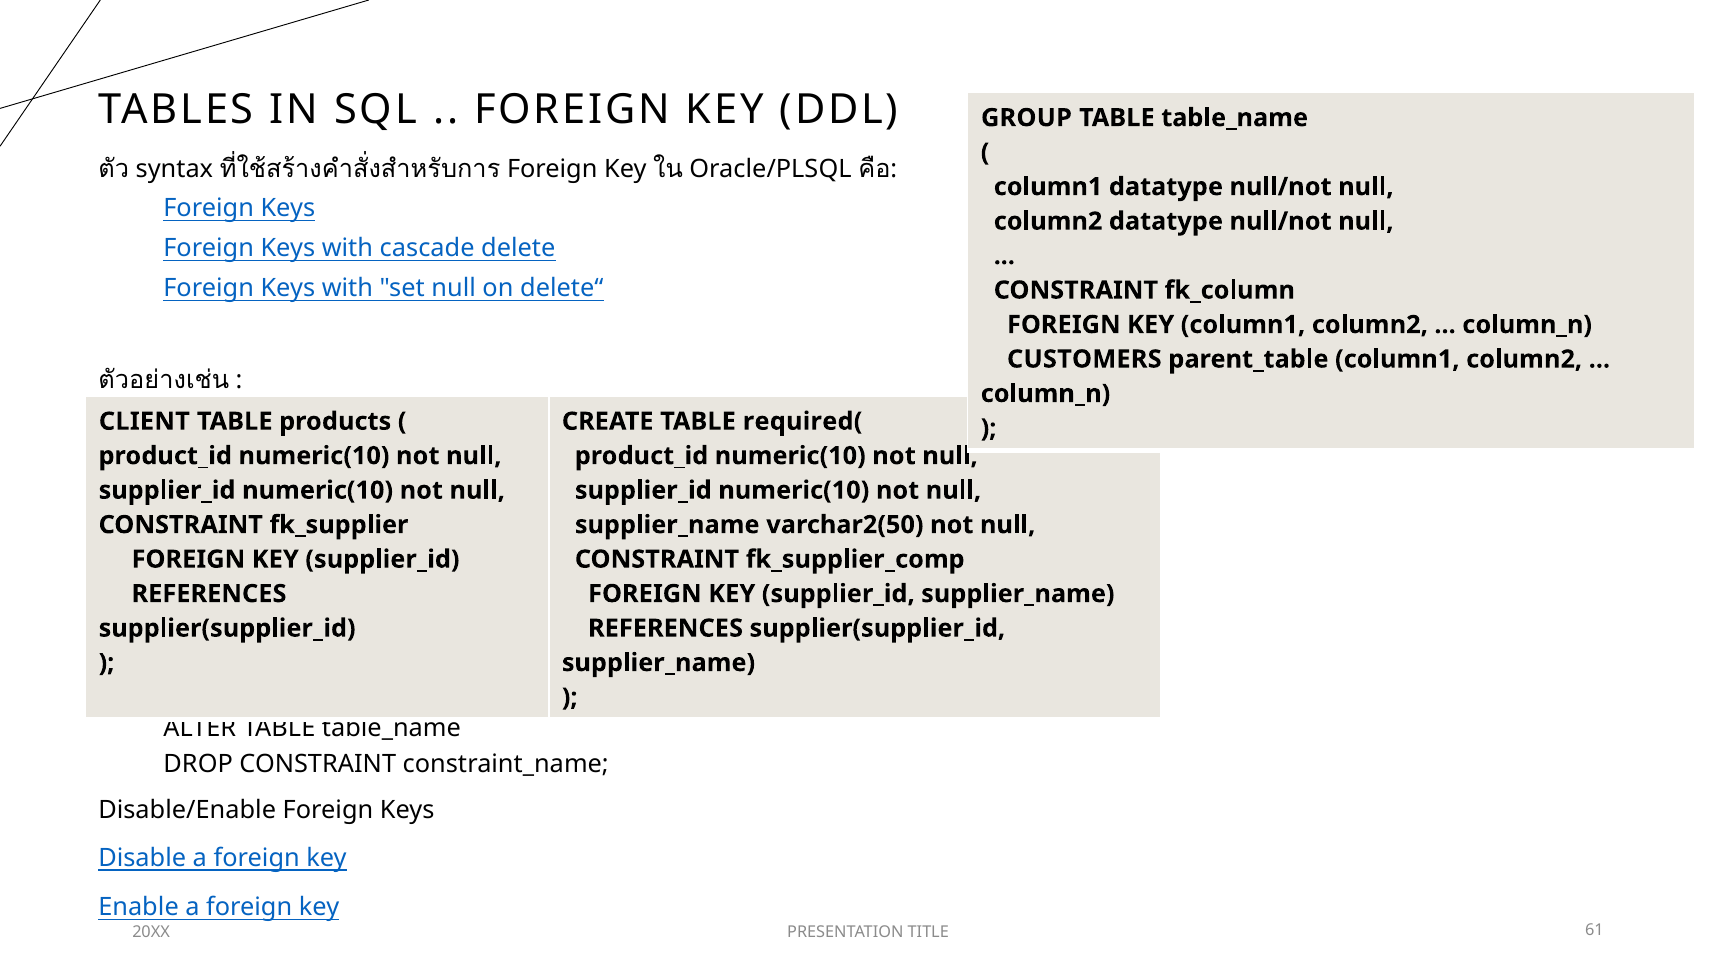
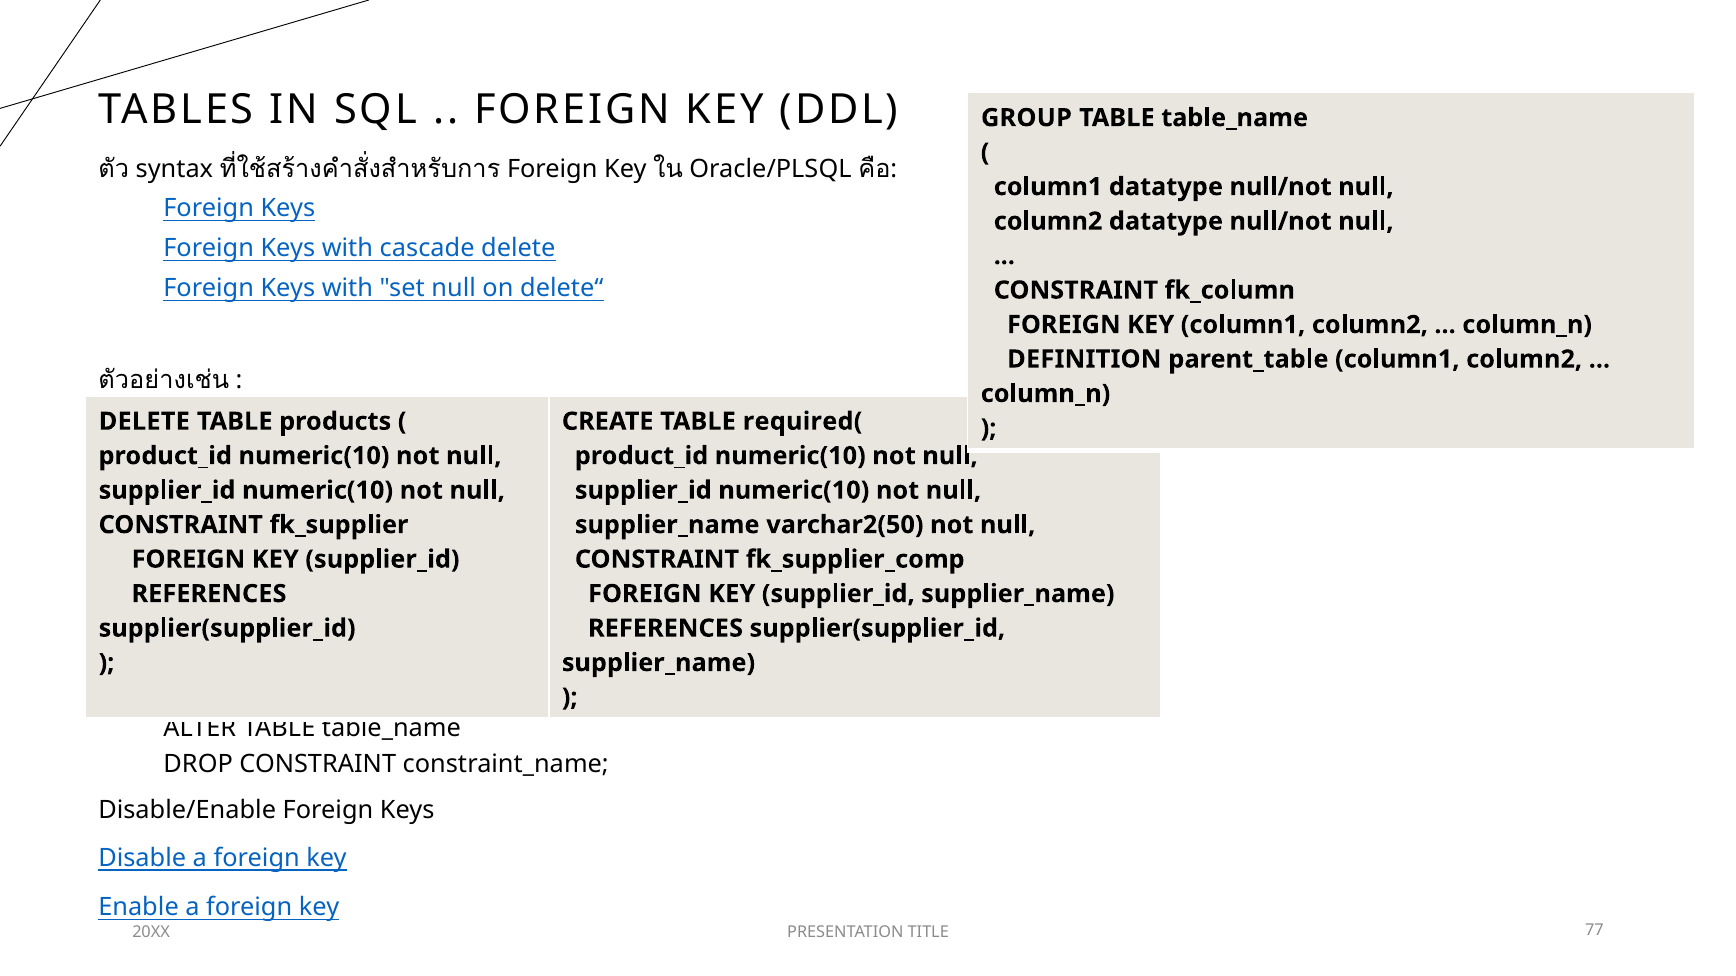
CUSTOMERS: CUSTOMERS -> DEFINITION
CLIENT at (144, 422): CLIENT -> DELETE
61: 61 -> 77
